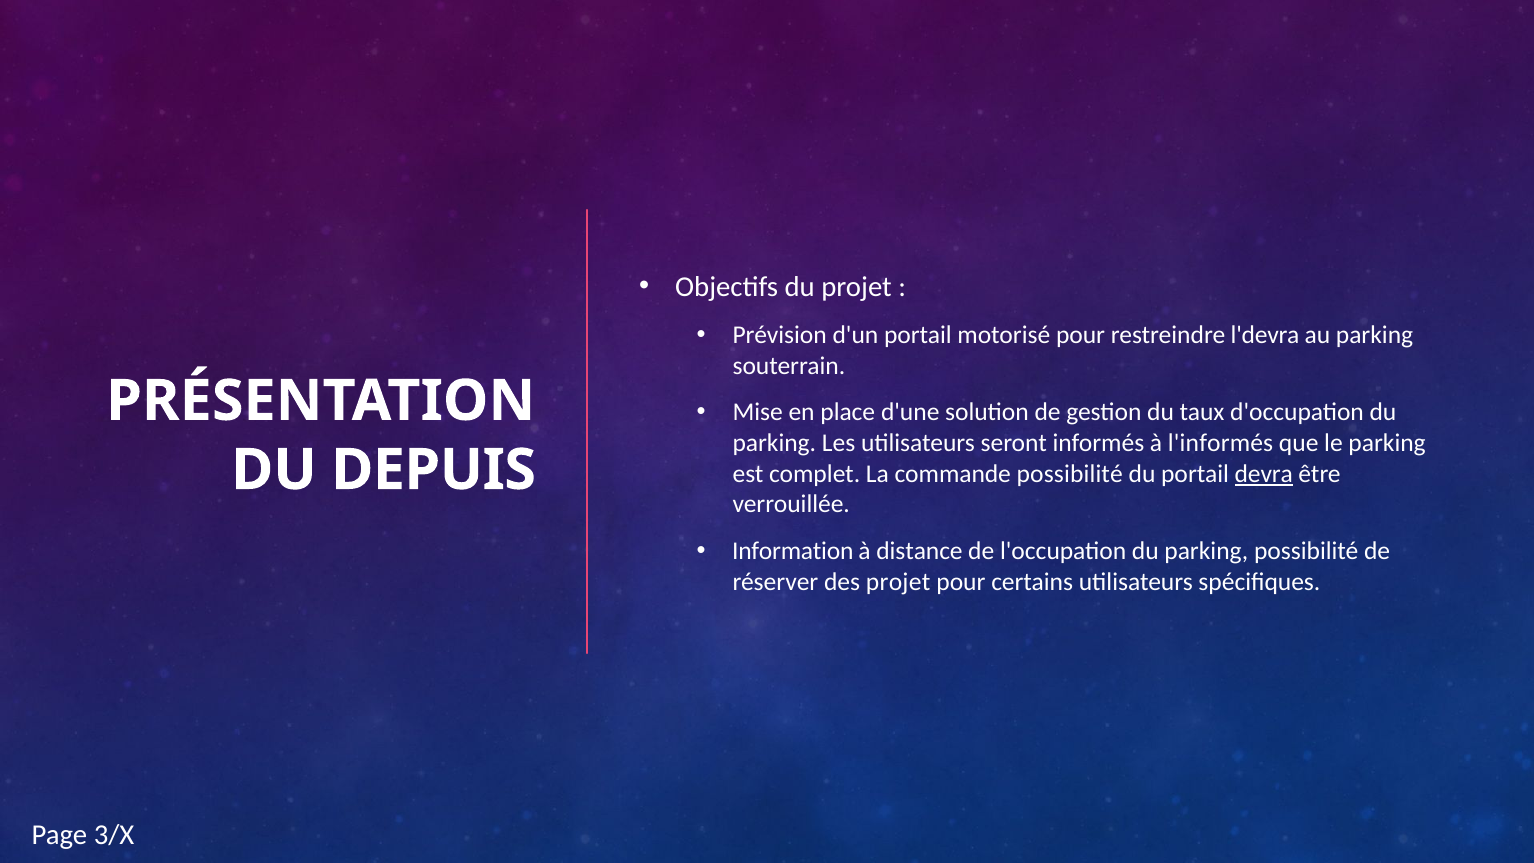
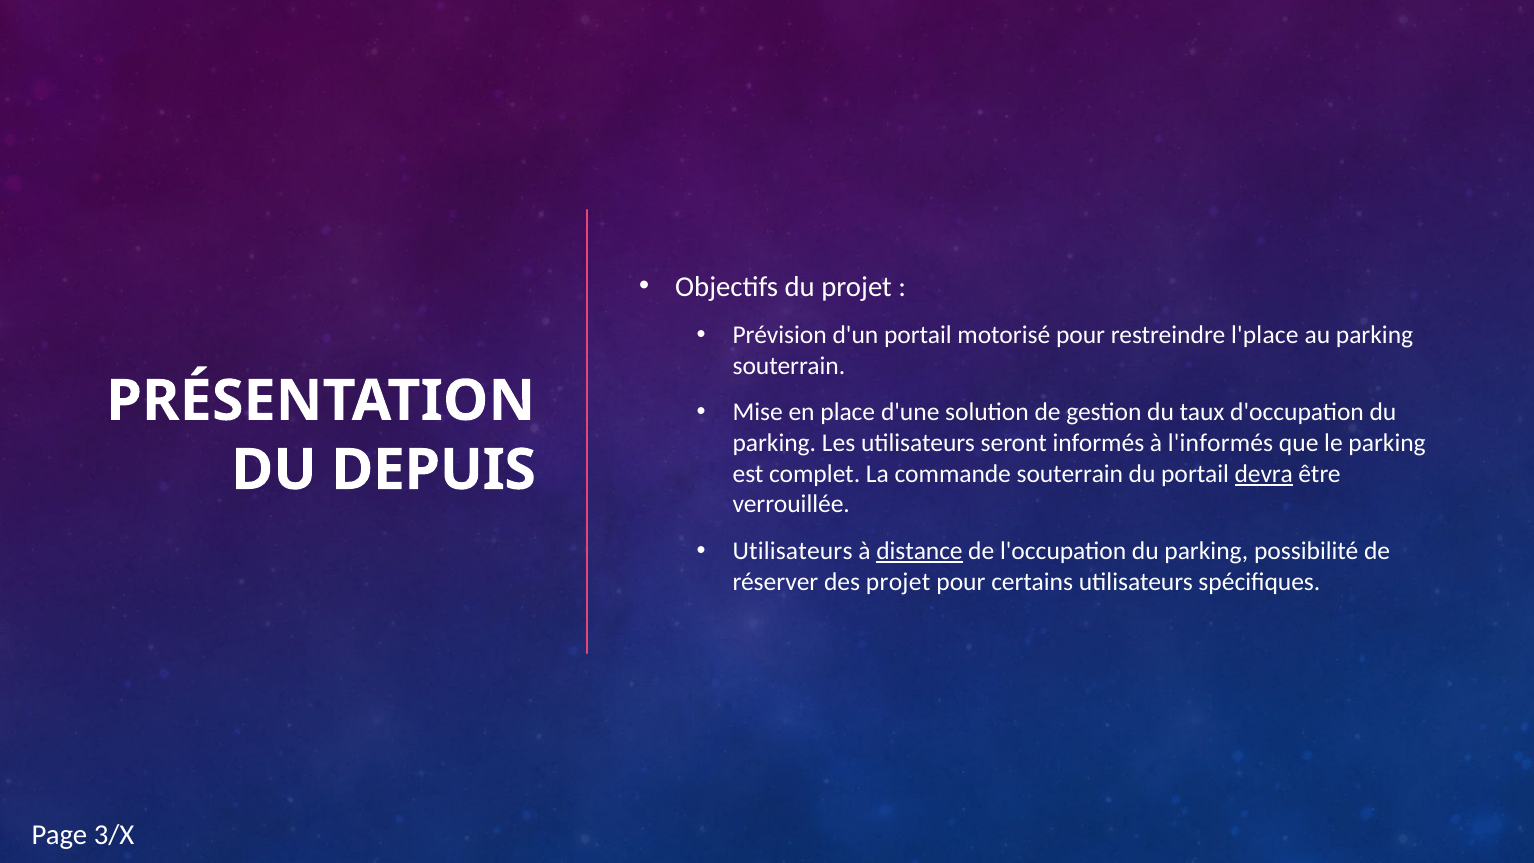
l'devra: l'devra -> l'place
commande possibilité: possibilité -> souterrain
Information at (793, 551): Information -> Utilisateurs
distance underline: none -> present
